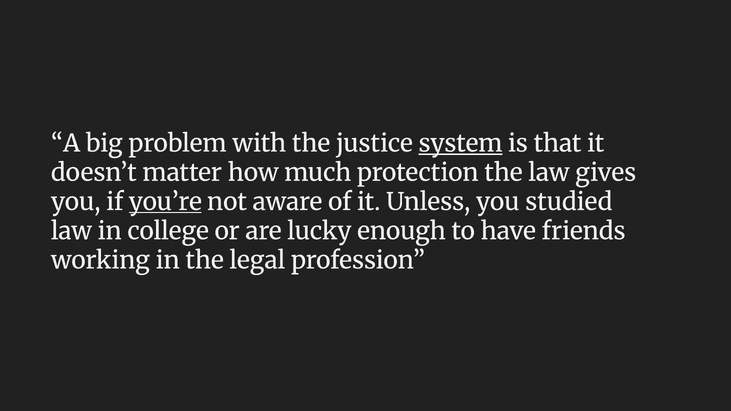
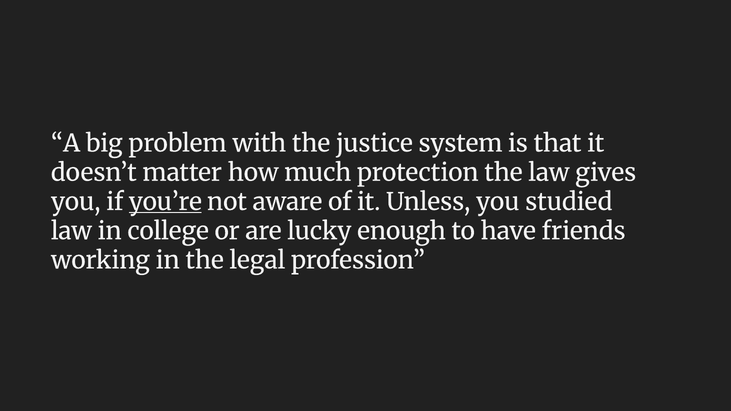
system underline: present -> none
